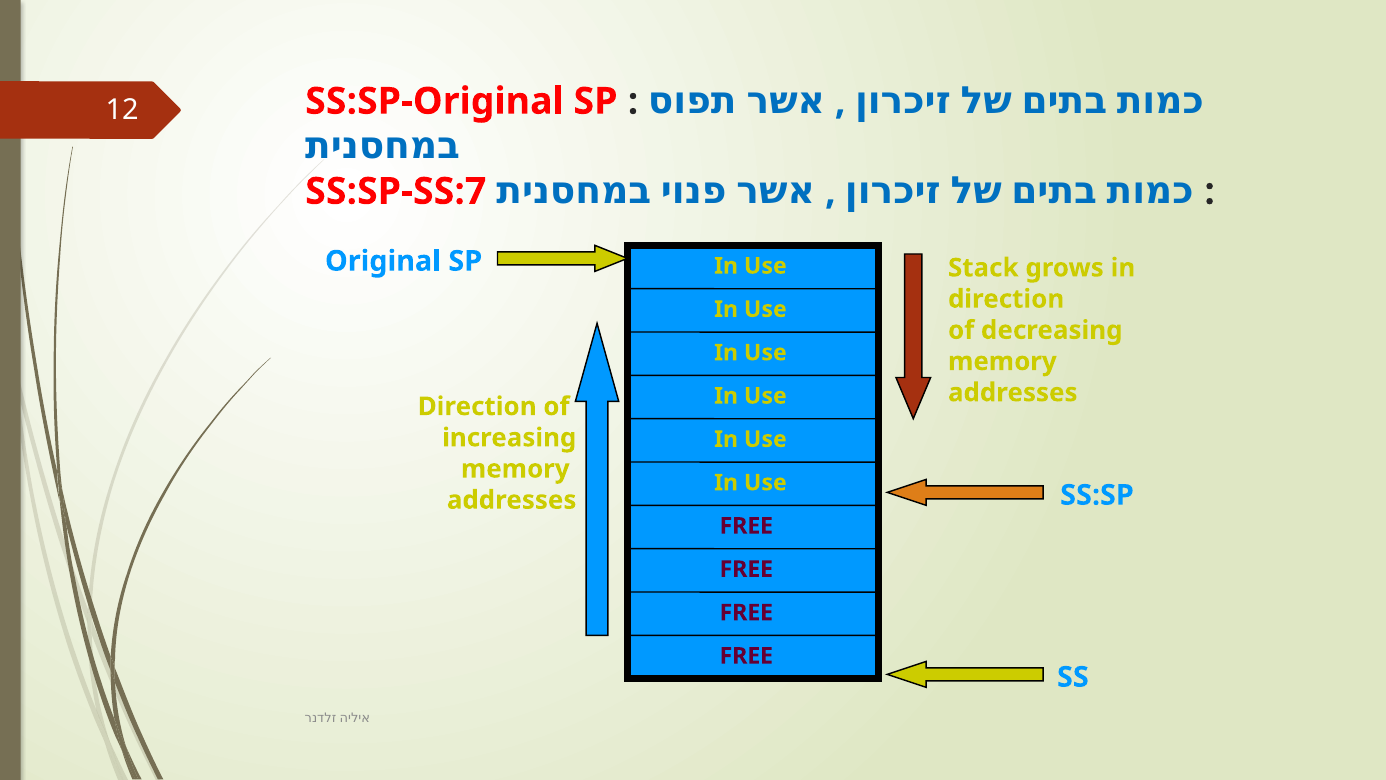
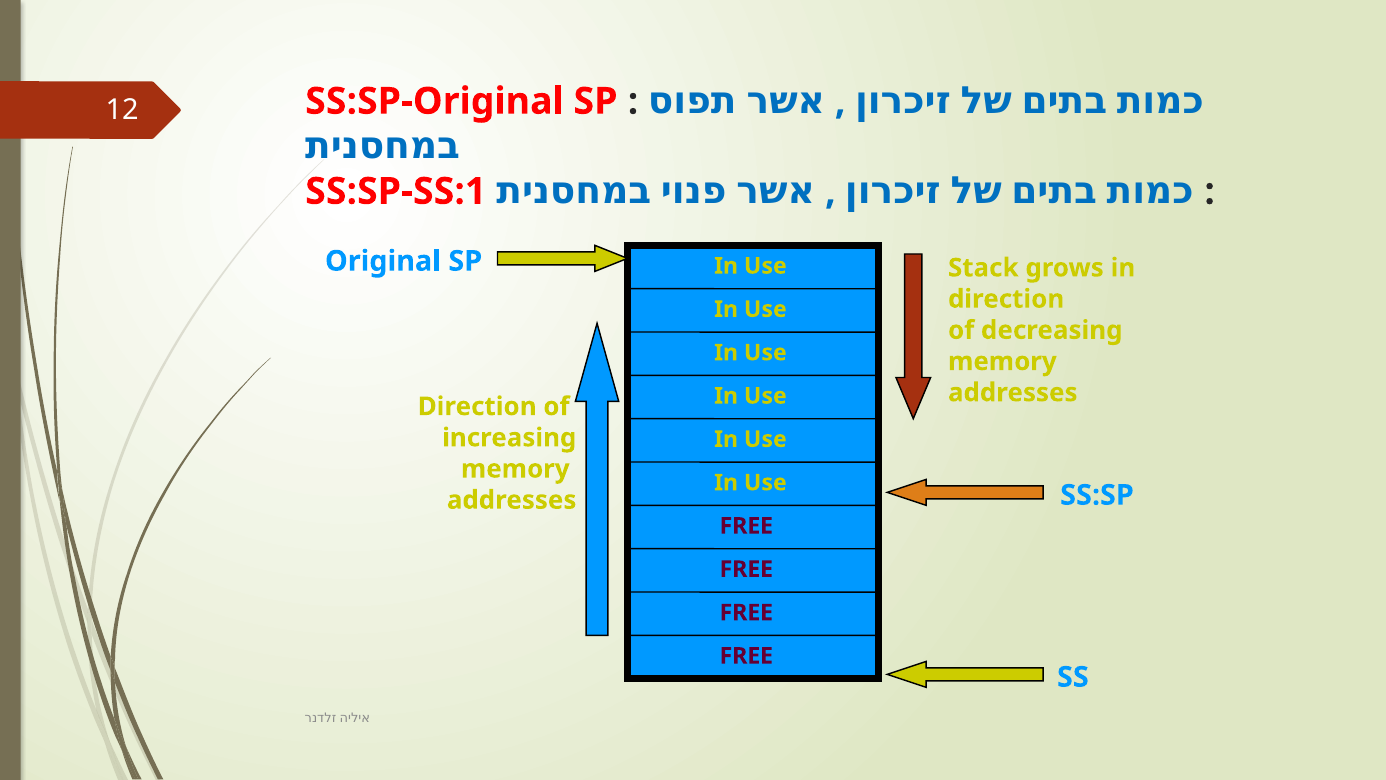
SS:SP-SS:7: SS:SP-SS:7 -> SS:SP-SS:1
